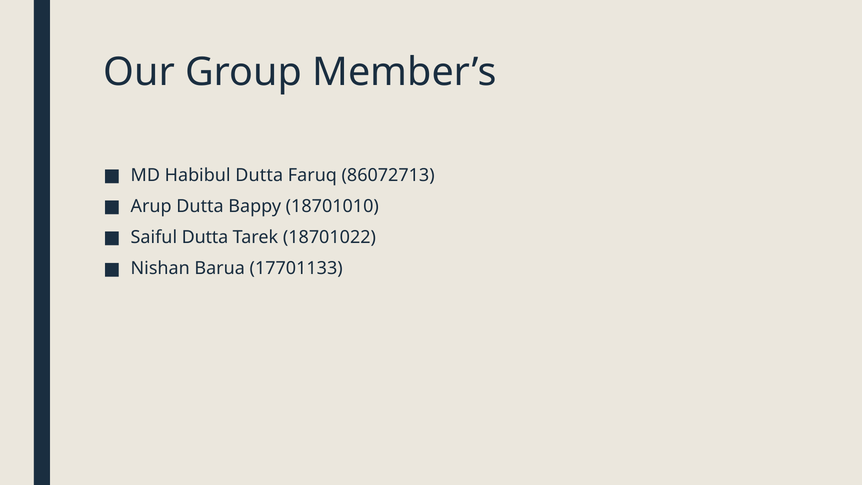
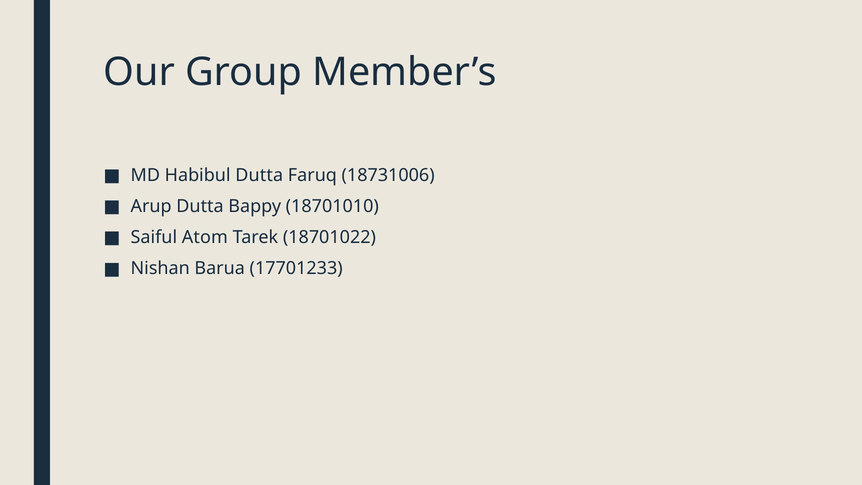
86072713: 86072713 -> 18731006
Saiful Dutta: Dutta -> Atom
17701133: 17701133 -> 17701233
